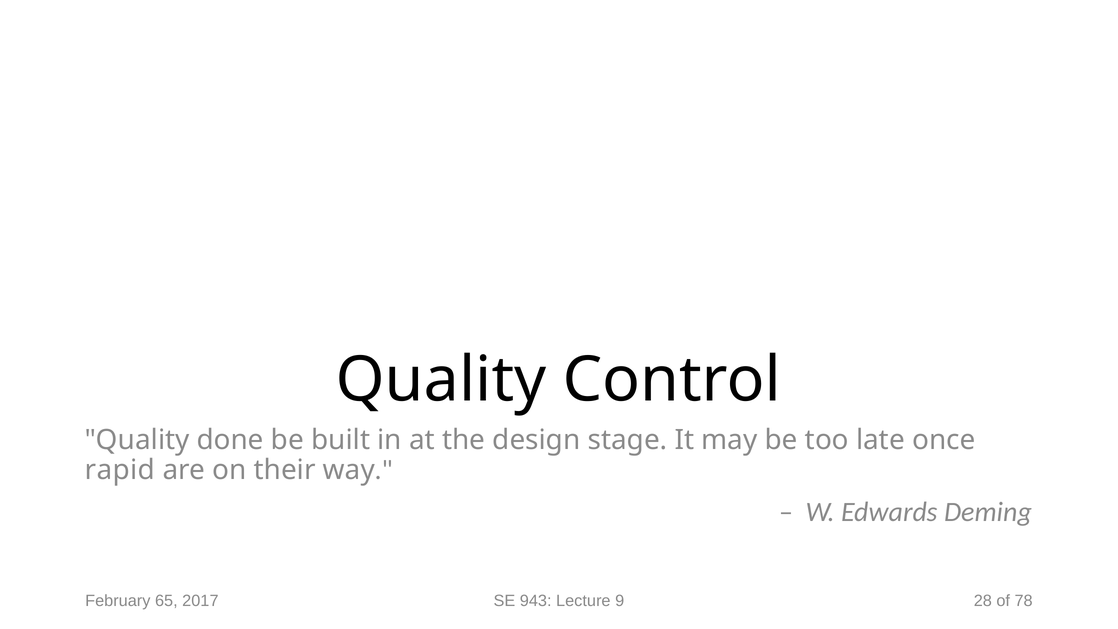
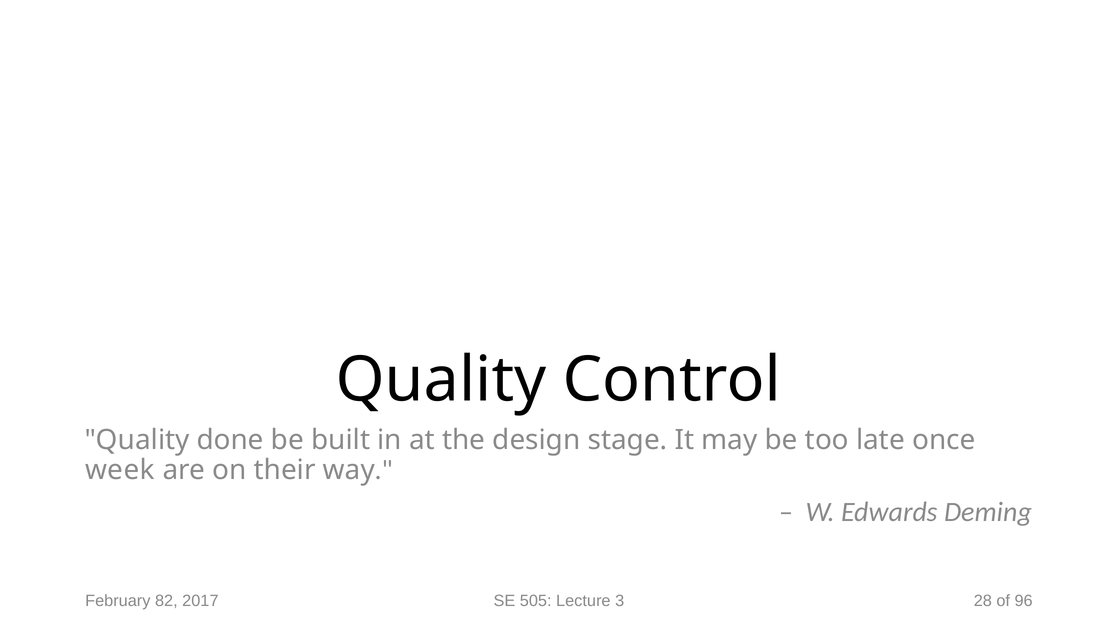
rapid: rapid -> week
65: 65 -> 82
943: 943 -> 505
9: 9 -> 3
78: 78 -> 96
